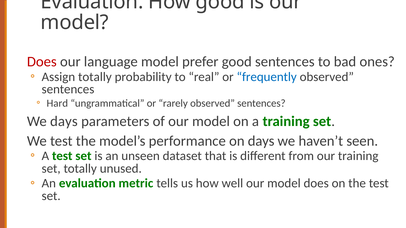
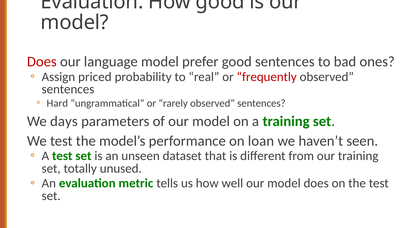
Assign totally: totally -> priced
frequently colour: blue -> red
on days: days -> loan
